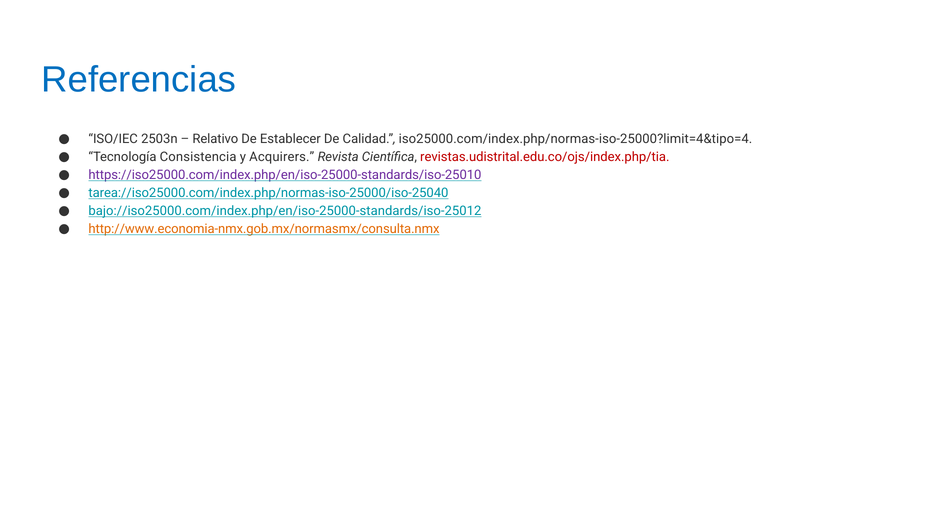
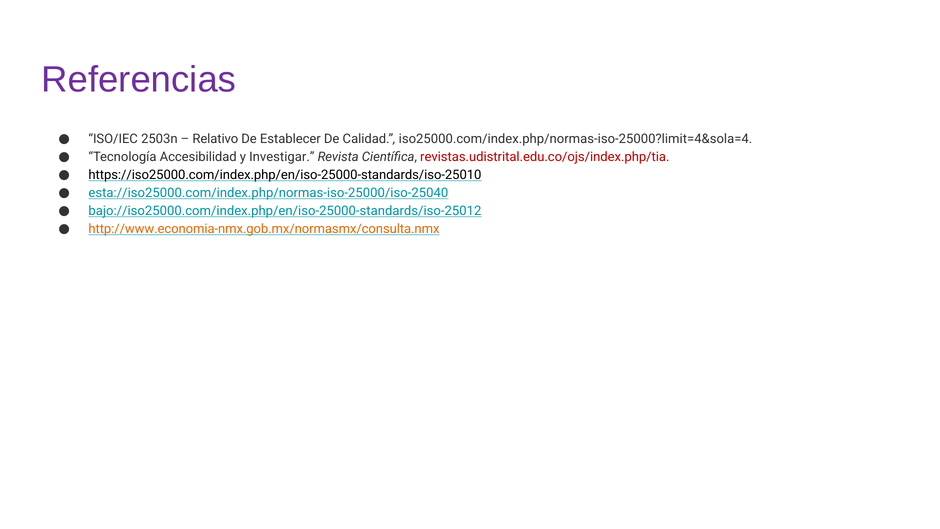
Referencias colour: blue -> purple
iso25000.com/index.php/normas-iso-25000?limit=4&tipo=4: iso25000.com/index.php/normas-iso-25000?limit=4&tipo=4 -> iso25000.com/index.php/normas-iso-25000?limit=4&sola=4
Consistencia: Consistencia -> Accesibilidad
Acquirers: Acquirers -> Investigar
https://iso25000.com/index.php/en/iso-25000-standards/iso-25010 colour: purple -> black
tarea://iso25000.com/index.php/normas-iso-25000/iso-25040: tarea://iso25000.com/index.php/normas-iso-25000/iso-25040 -> esta://iso25000.com/index.php/normas-iso-25000/iso-25040
